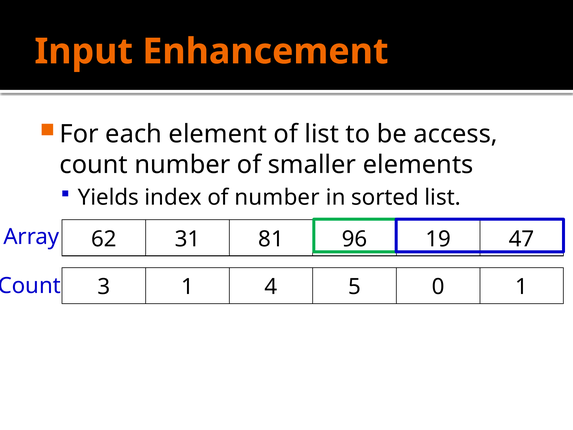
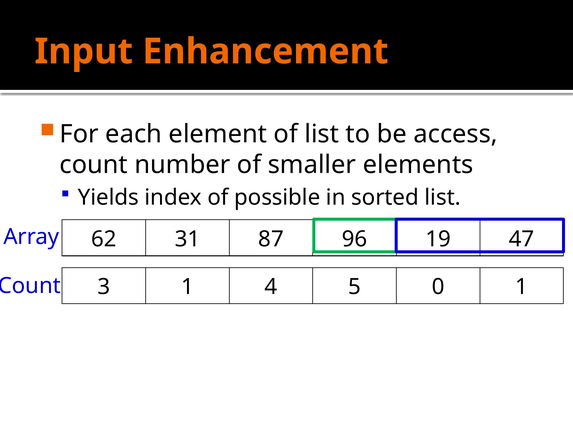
of number: number -> possible
81: 81 -> 87
